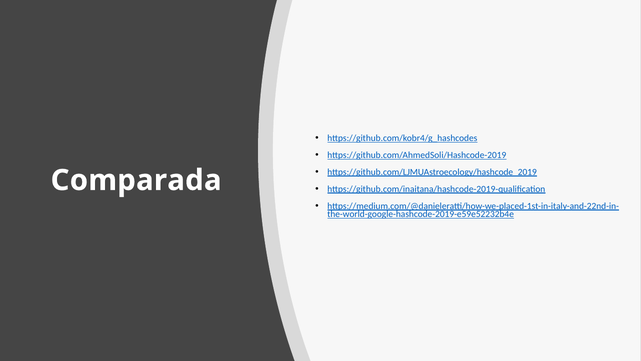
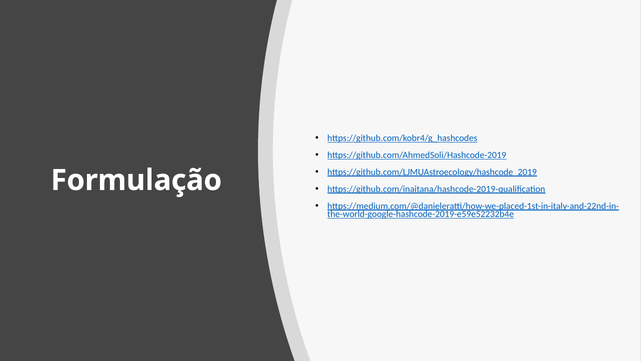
Comparada: Comparada -> Formulação
